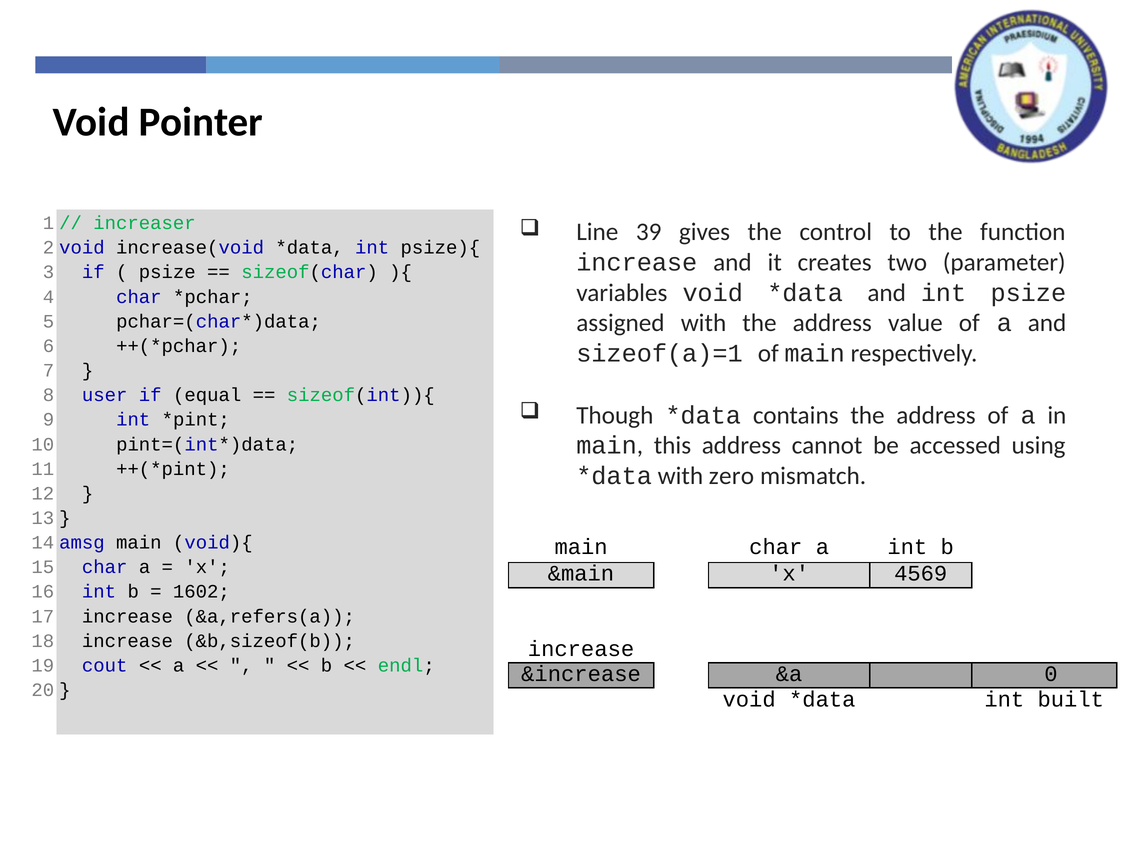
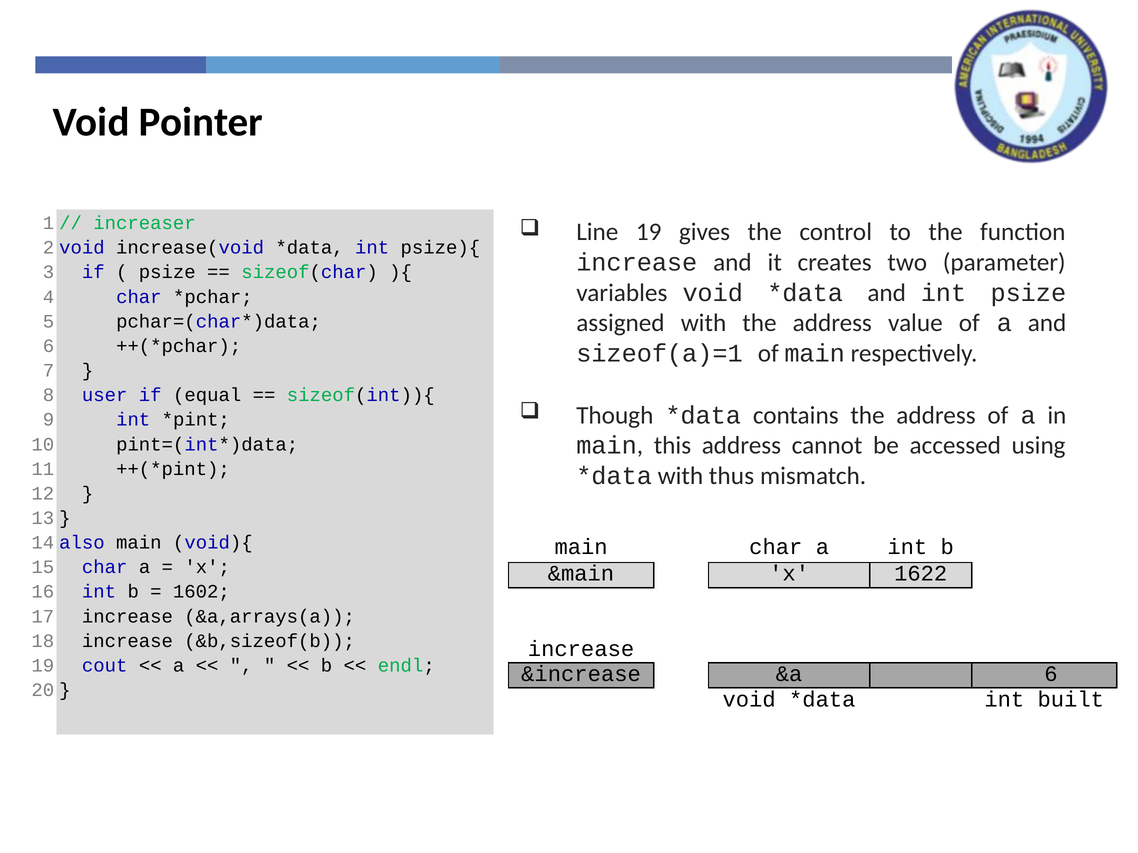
Line 39: 39 -> 19
zero: zero -> thus
amsg: amsg -> also
4569: 4569 -> 1622
&a,refers(a: &a,refers(a -> &a,arrays(a
&a 0: 0 -> 6
